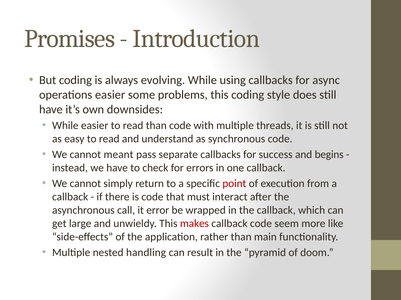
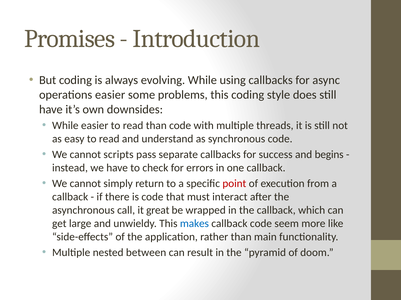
meant: meant -> scripts
error: error -> great
makes colour: red -> blue
handling: handling -> between
